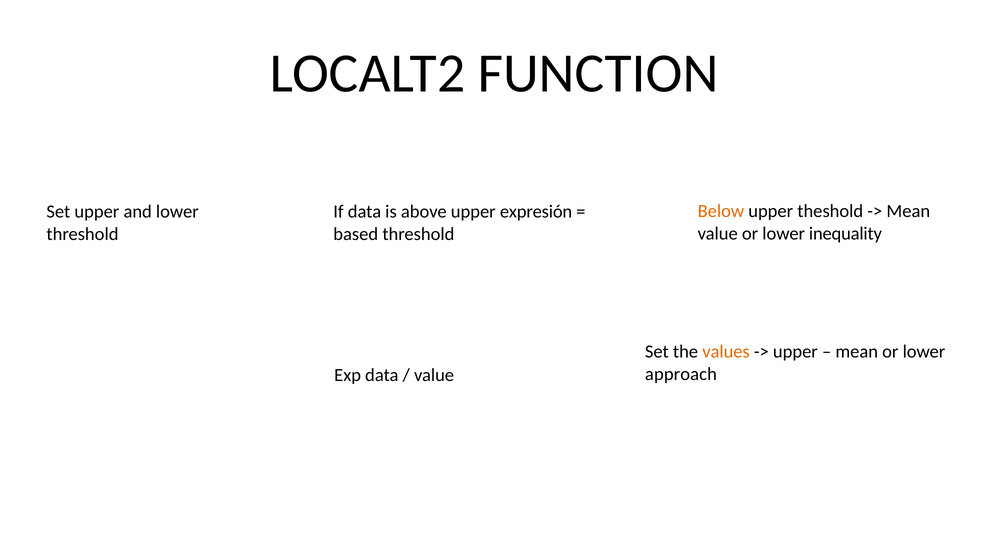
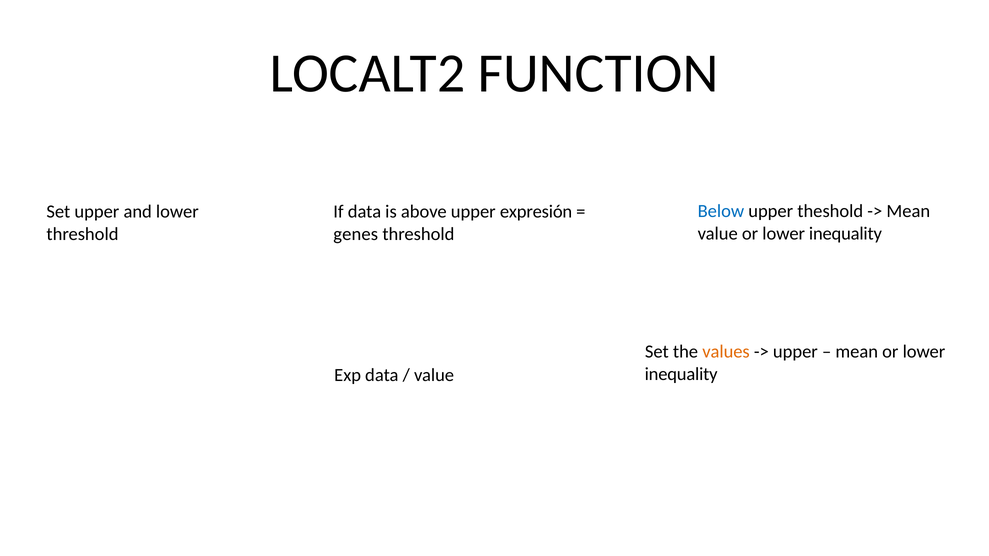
Below colour: orange -> blue
based: based -> genes
approach at (681, 374): approach -> inequality
